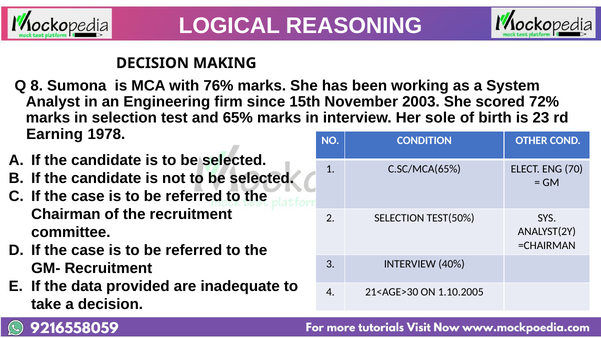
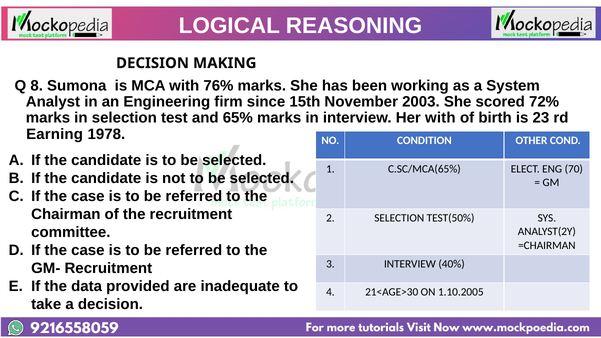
Her sole: sole -> with
